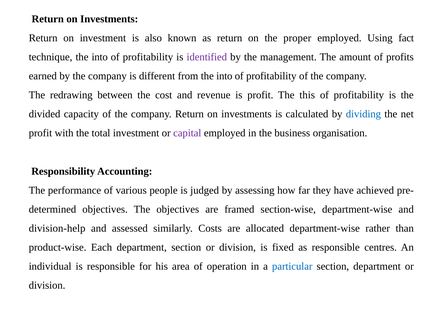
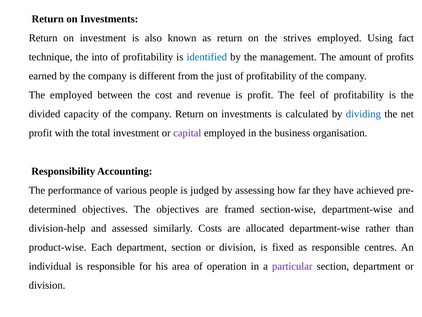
proper: proper -> strives
identified colour: purple -> blue
from the into: into -> just
The redrawing: redrawing -> employed
this: this -> feel
particular colour: blue -> purple
